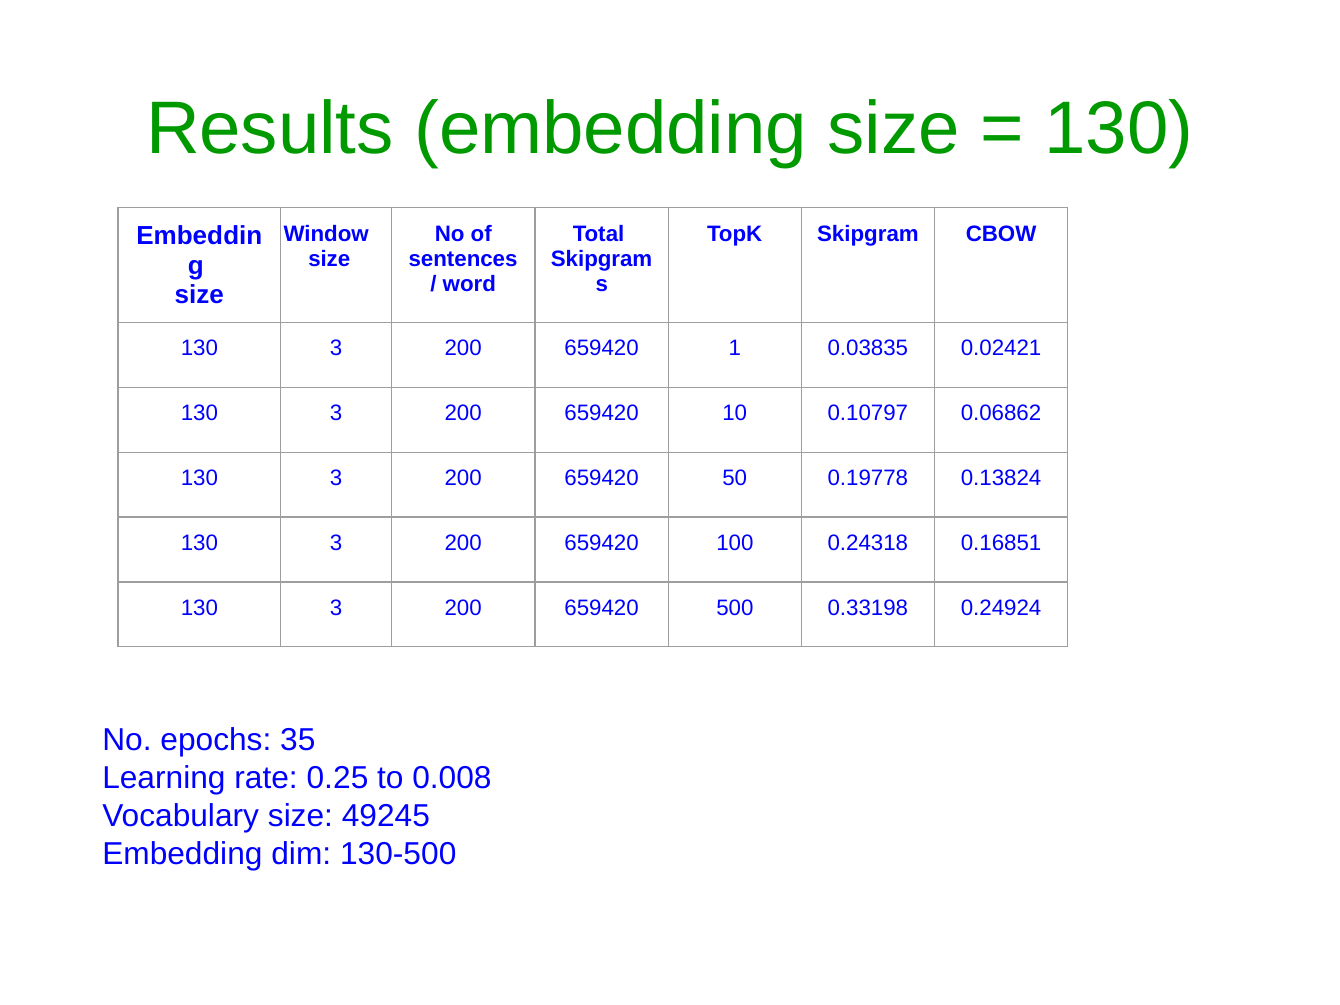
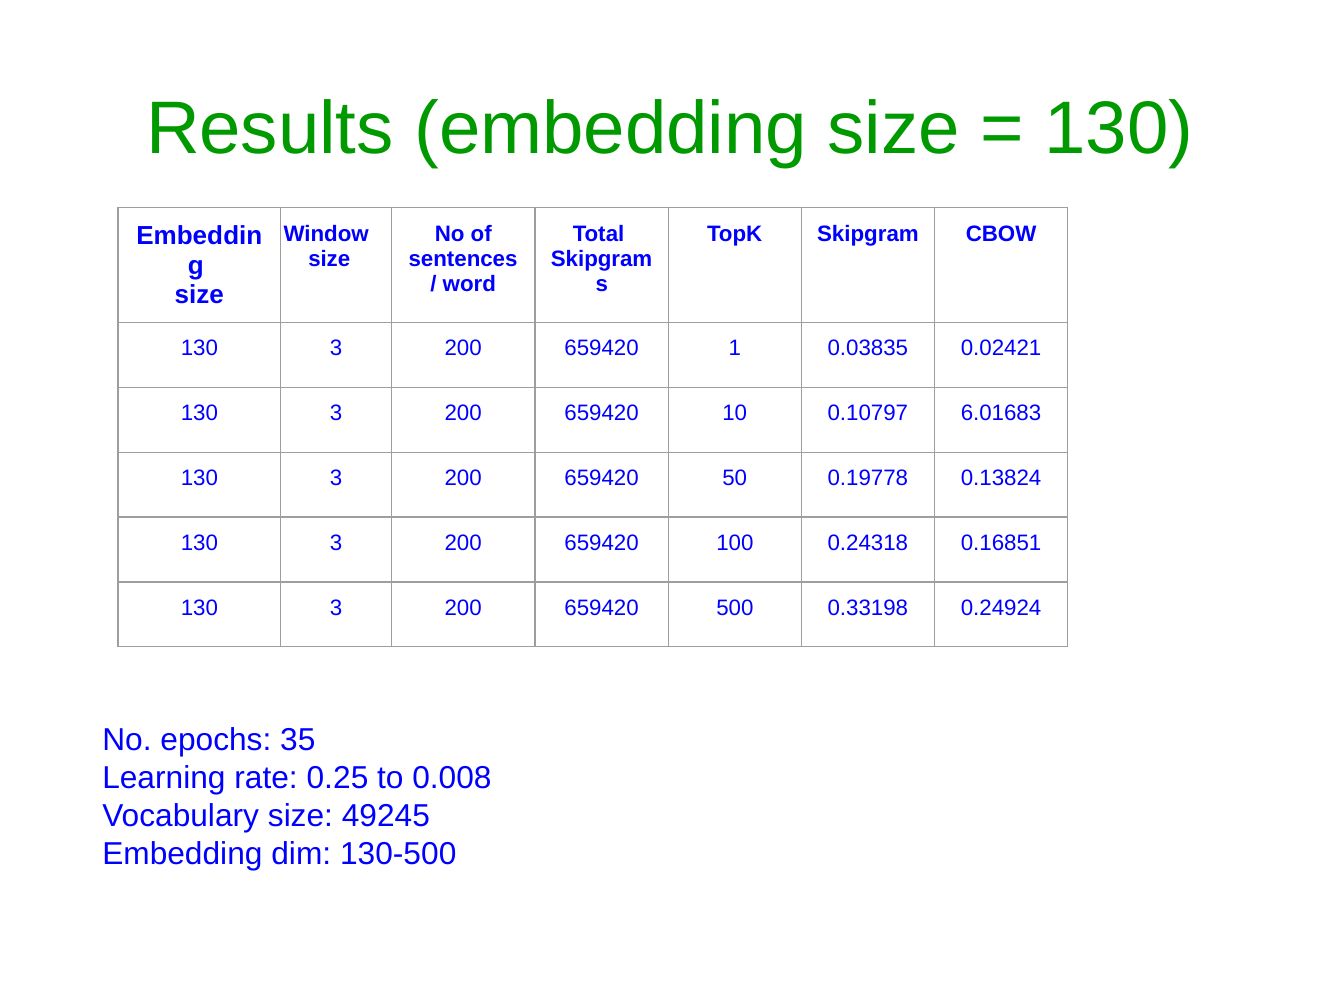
0.06862: 0.06862 -> 6.01683
